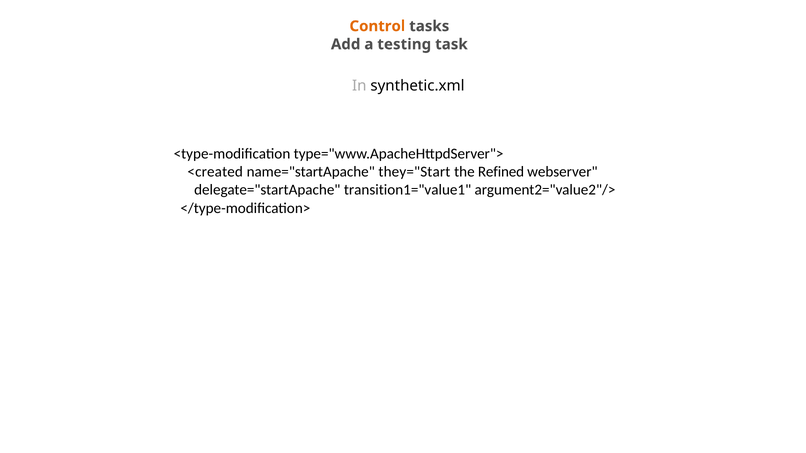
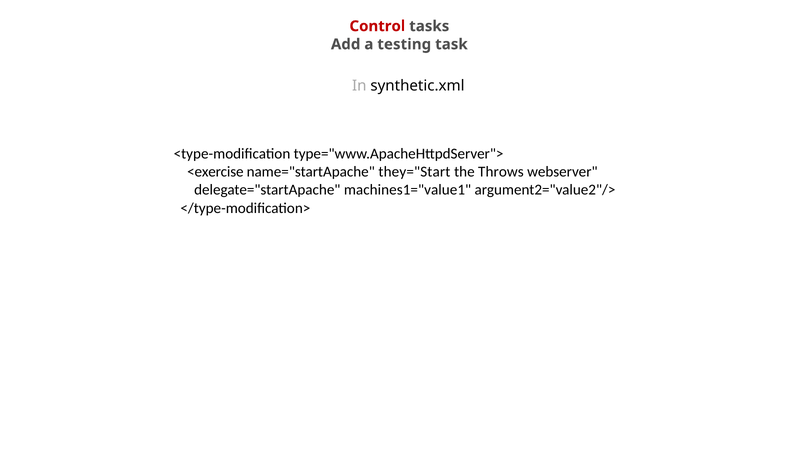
Control colour: orange -> red
<created: <created -> <exercise
Refined: Refined -> Throws
transition1="value1: transition1="value1 -> machines1="value1
